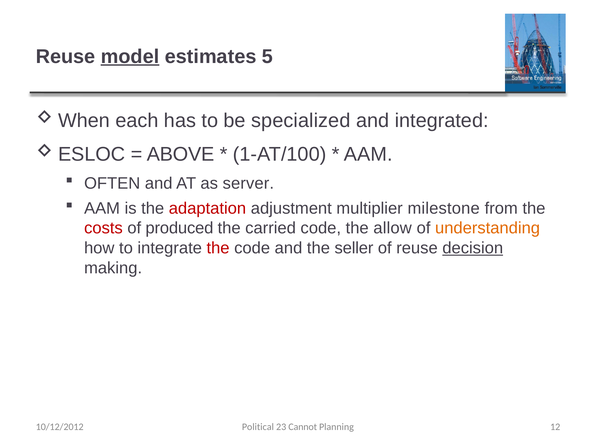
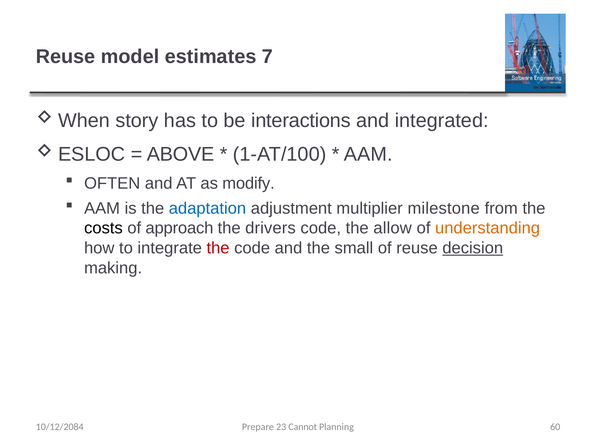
model underline: present -> none
5: 5 -> 7
each: each -> story
specialized: specialized -> interactions
server: server -> modify
adaptation colour: red -> blue
costs colour: red -> black
produced: produced -> approach
carried: carried -> drivers
seller: seller -> small
Political: Political -> Prepare
12: 12 -> 60
10/12/2012: 10/12/2012 -> 10/12/2084
